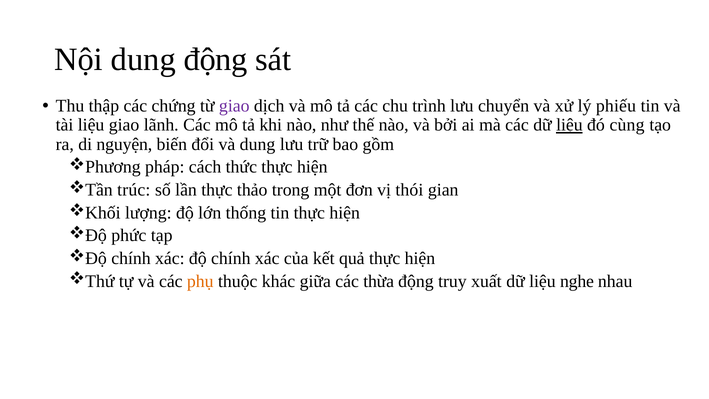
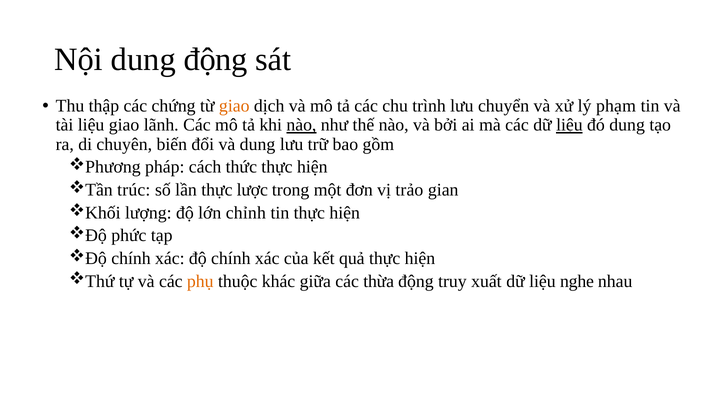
giao at (234, 106) colour: purple -> orange
phiếu: phiếu -> phạm
nào at (301, 125) underline: none -> present
đó cùng: cùng -> dung
nguyện: nguyện -> chuyên
thảo: thảo -> lược
thói: thói -> trảo
thống: thống -> chỉnh
